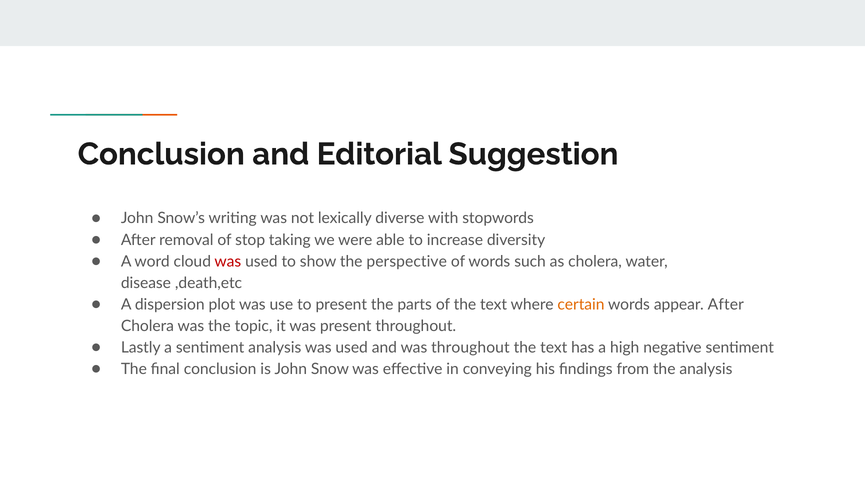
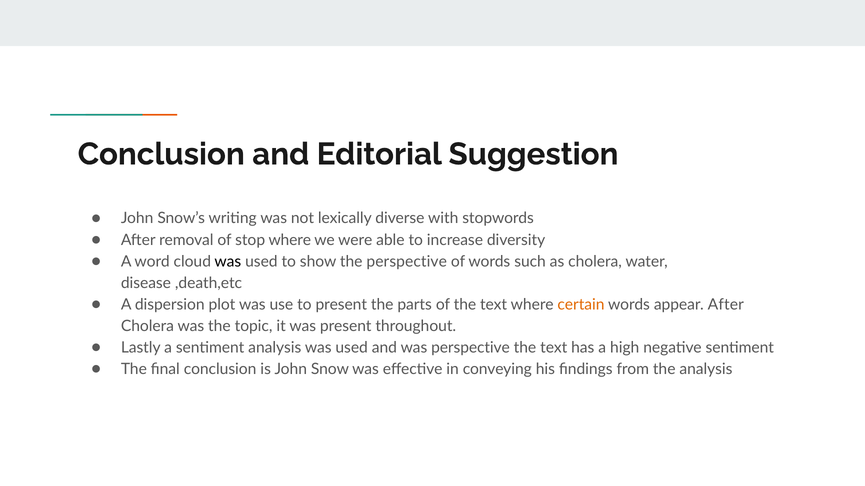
stop taking: taking -> where
was at (228, 262) colour: red -> black
was throughout: throughout -> perspective
